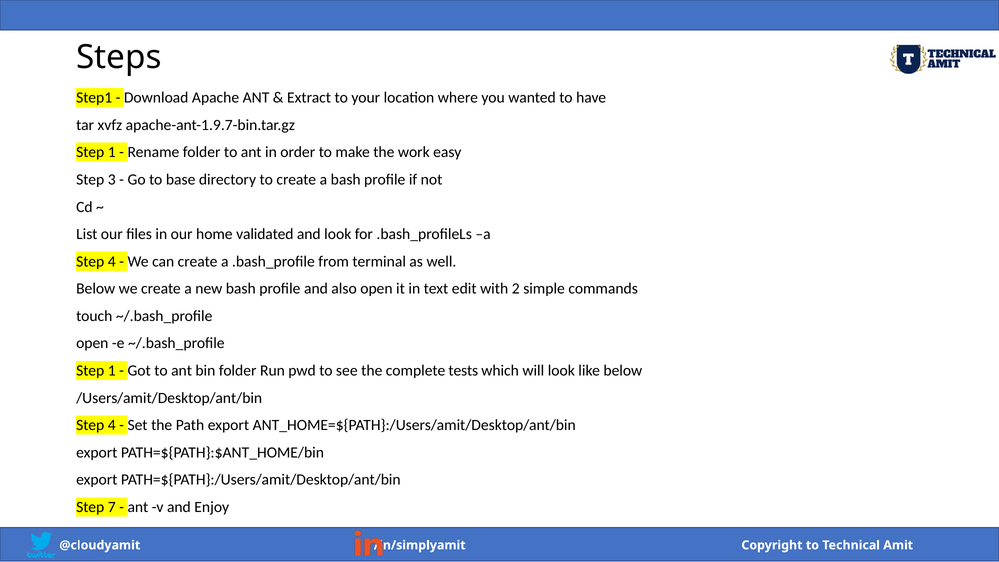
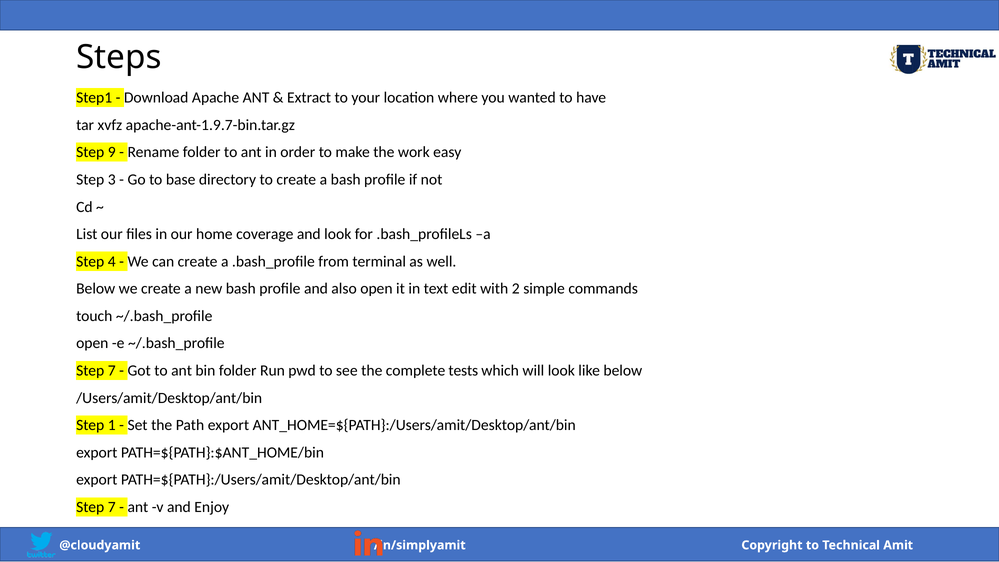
1 at (112, 152): 1 -> 9
validated: validated -> coverage
1 at (112, 371): 1 -> 7
4 at (112, 425): 4 -> 1
